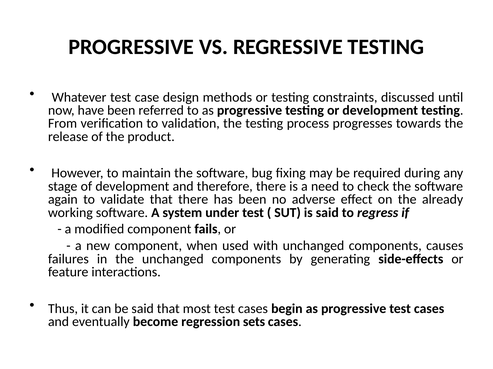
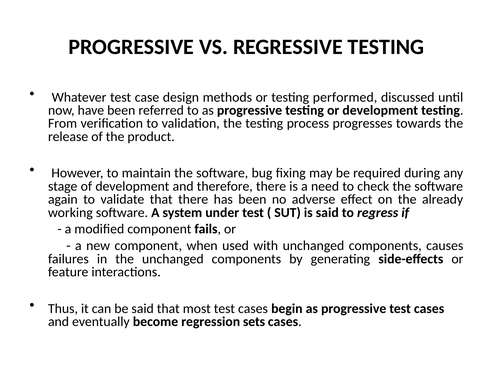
constraints: constraints -> performed
